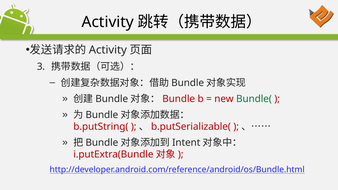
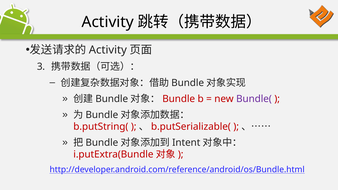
Bundle( colour: green -> purple
